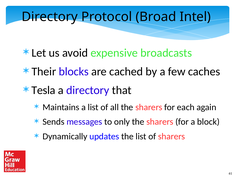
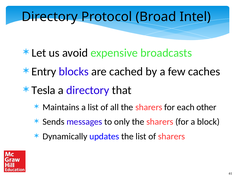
Their: Their -> Entry
again: again -> other
